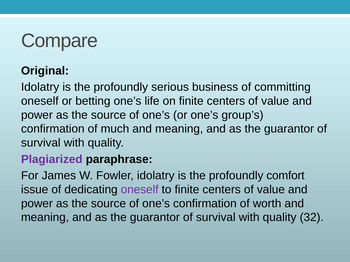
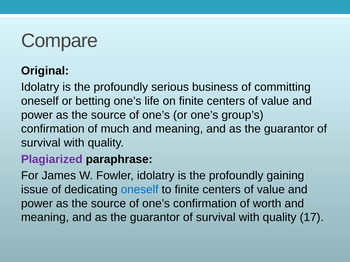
comfort: comfort -> gaining
oneself at (140, 190) colour: purple -> blue
32: 32 -> 17
